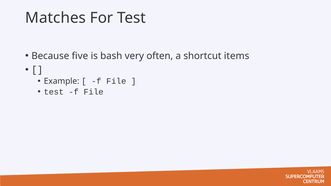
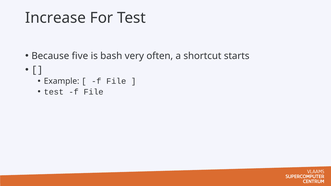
Matches: Matches -> Increase
items: items -> starts
